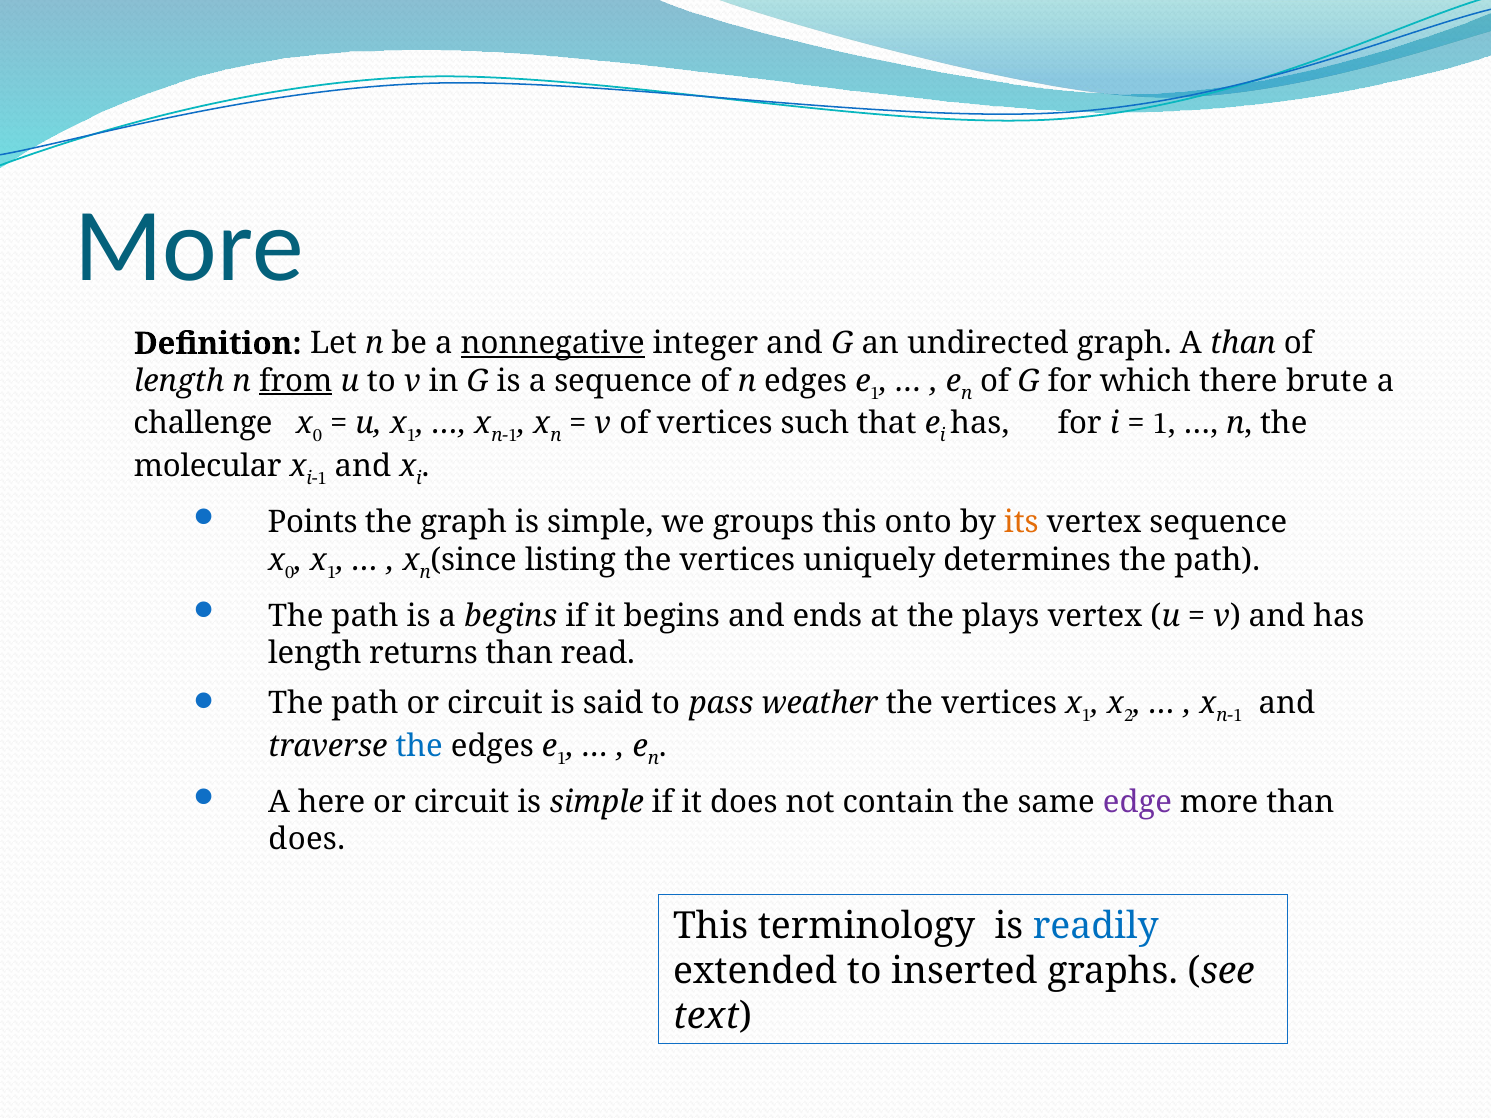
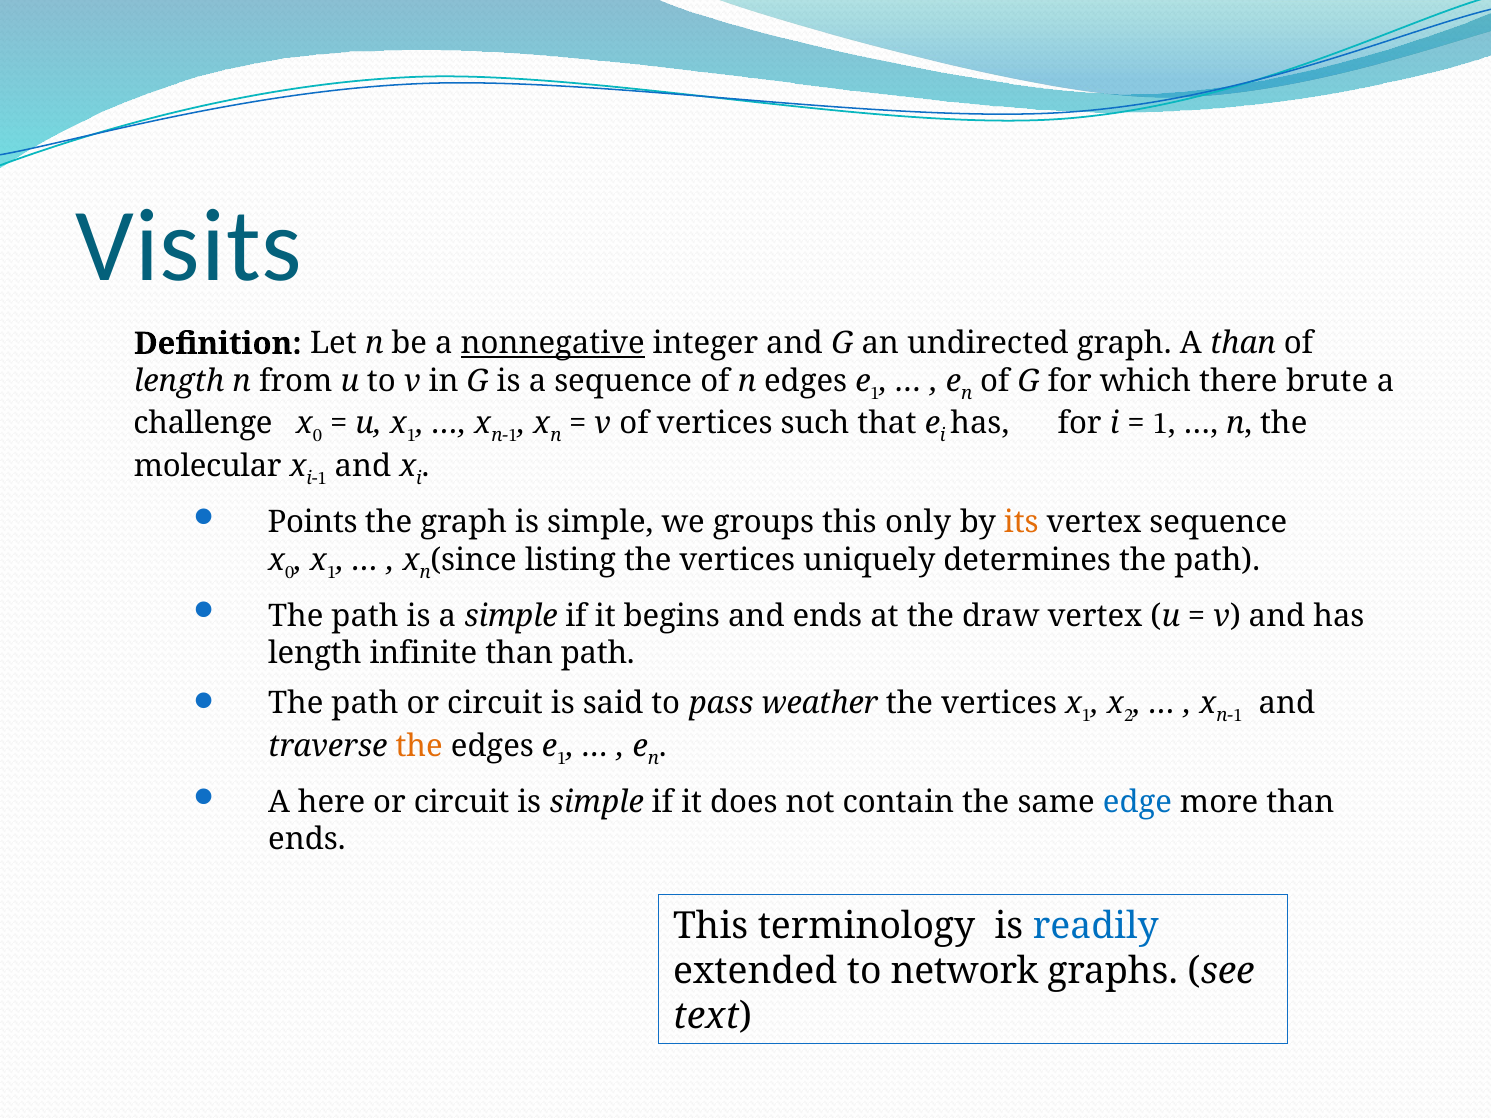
More at (189, 246): More -> Visits
from underline: present -> none
onto: onto -> only
a begins: begins -> simple
plays: plays -> draw
returns: returns -> infinite
than read: read -> path
the at (419, 747) colour: blue -> orange
edge colour: purple -> blue
does at (307, 840): does -> ends
inserted: inserted -> network
